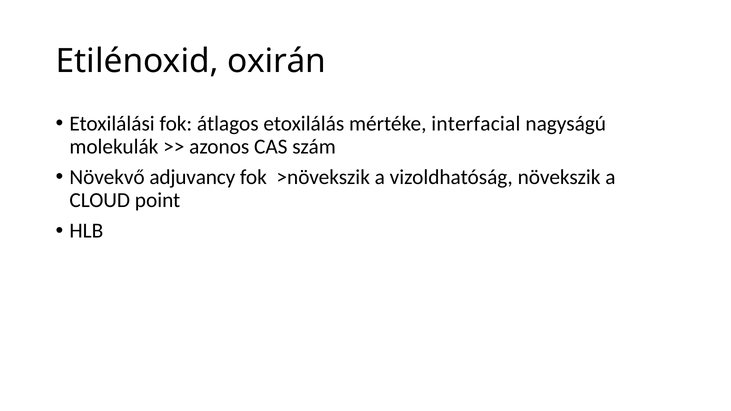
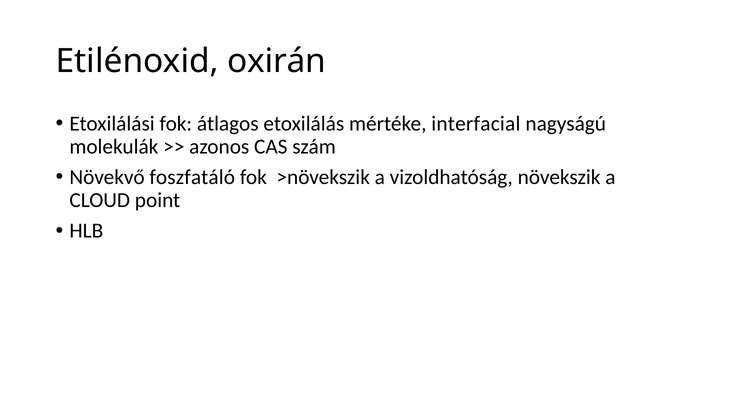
adjuvancy: adjuvancy -> foszfatáló
